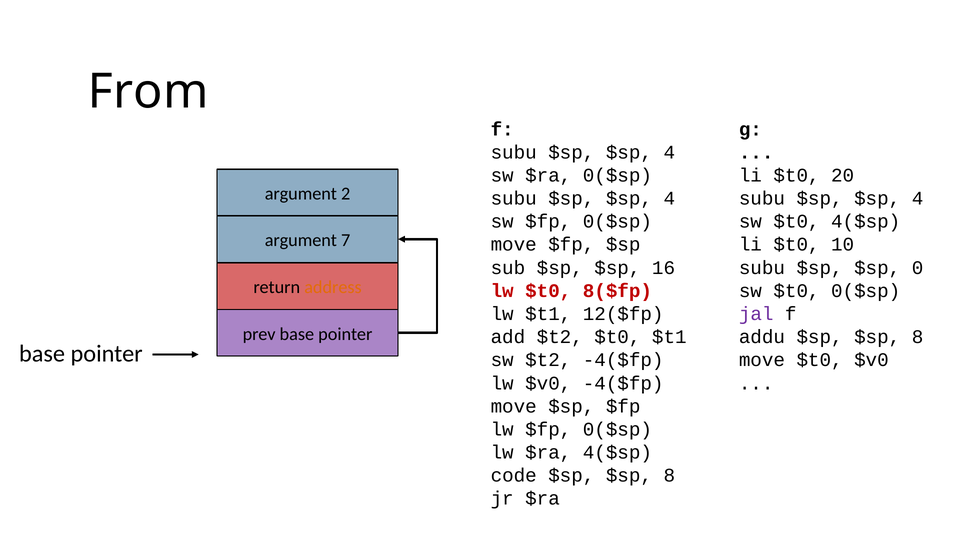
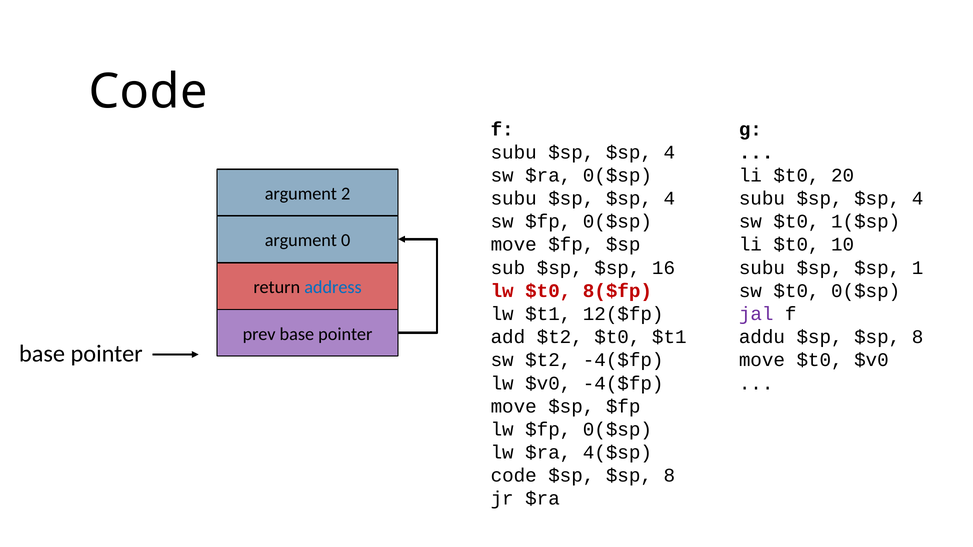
From at (148, 92): From -> Code
$t0 4($sp: 4($sp -> 1($sp
7: 7 -> 0
0: 0 -> 1
address colour: orange -> blue
